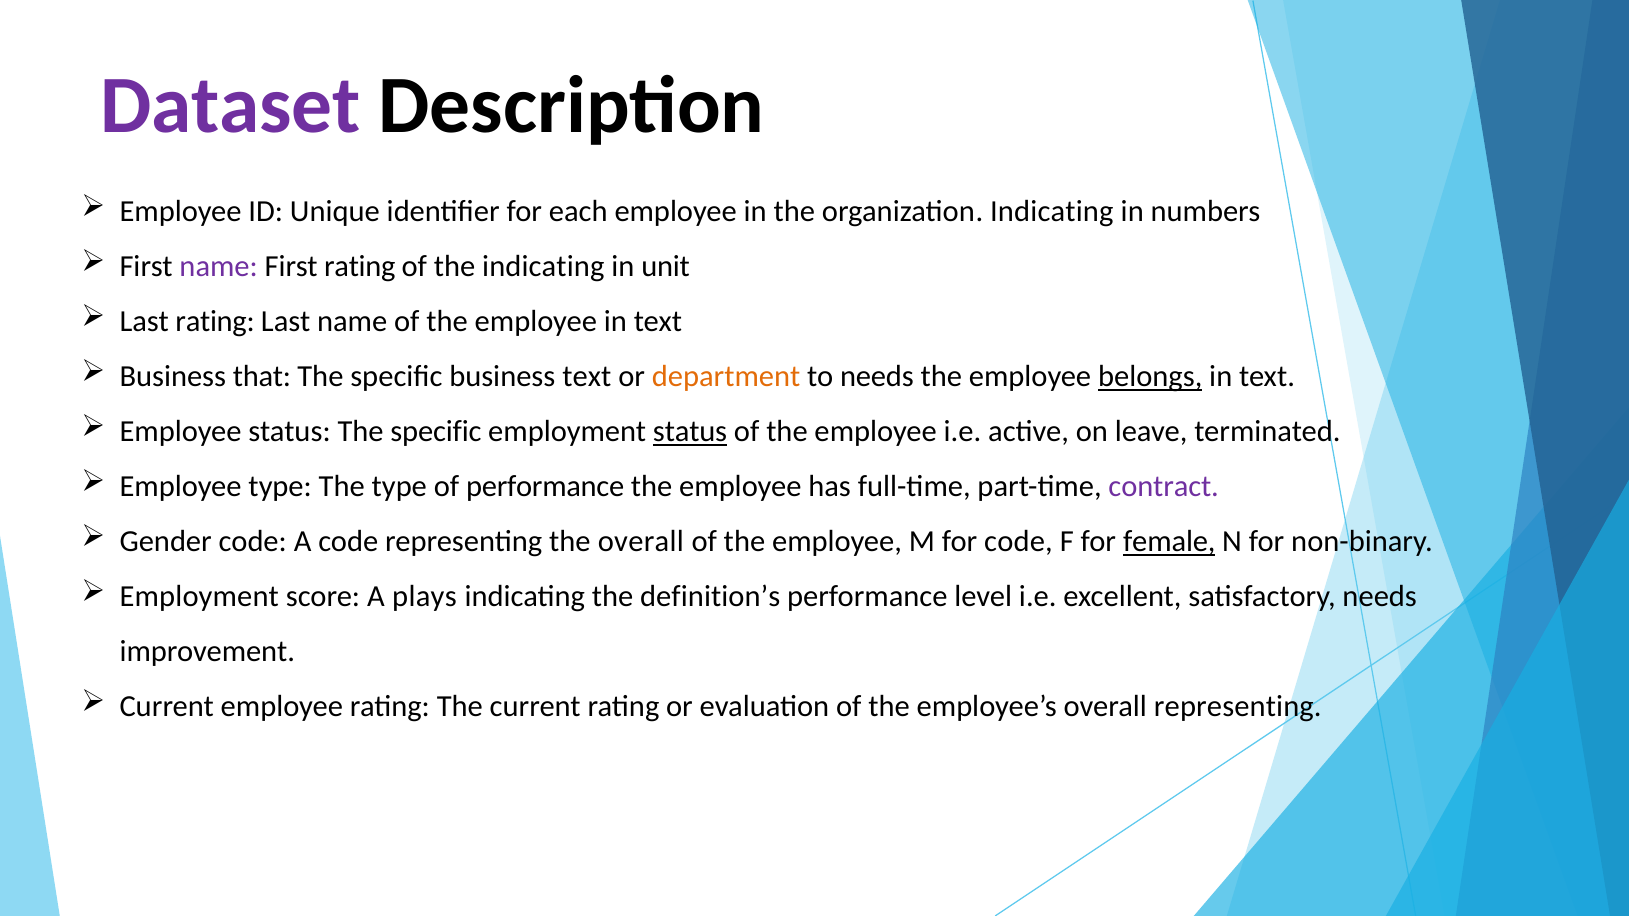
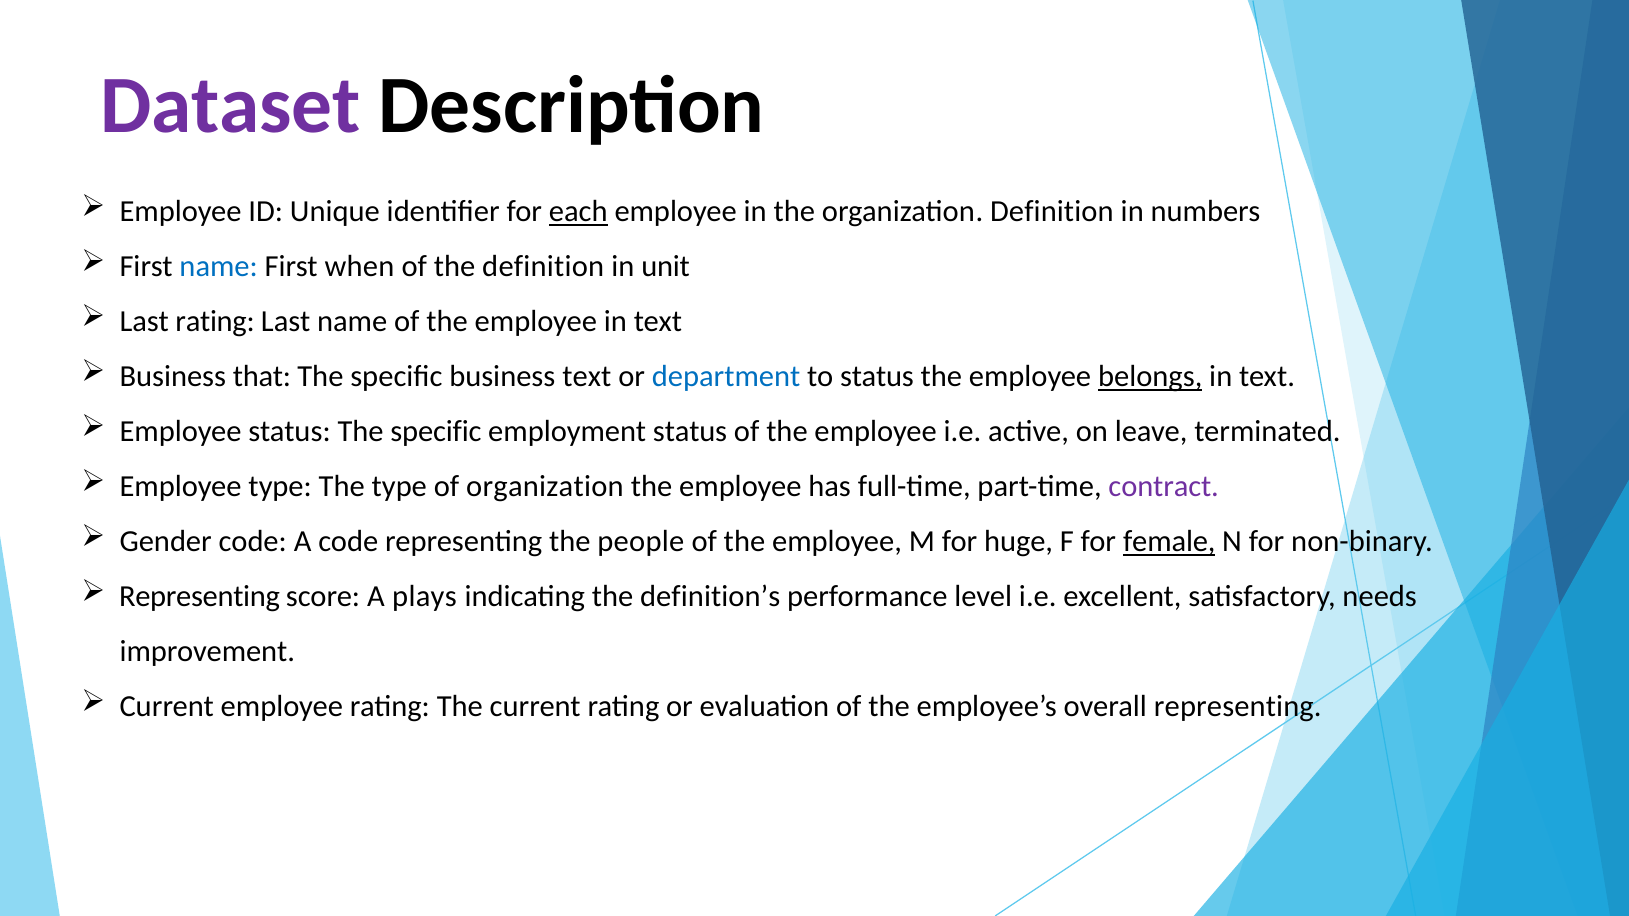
each underline: none -> present
organization Indicating: Indicating -> Definition
name at (219, 267) colour: purple -> blue
First rating: rating -> when
the indicating: indicating -> definition
department colour: orange -> blue
to needs: needs -> status
status at (690, 432) underline: present -> none
of performance: performance -> organization
the overall: overall -> people
for code: code -> huge
Employment at (199, 597): Employment -> Representing
